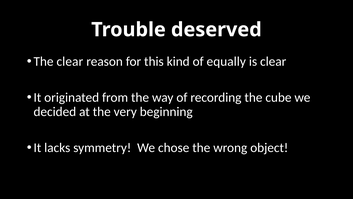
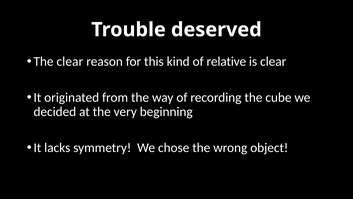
equally: equally -> relative
